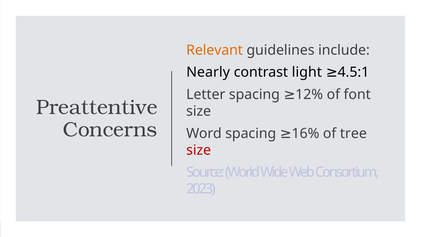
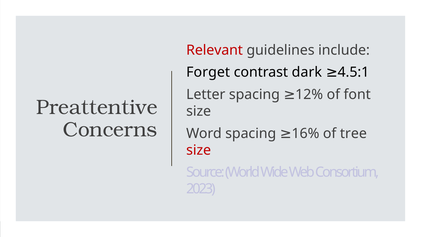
Relevant colour: orange -> red
Nearly: Nearly -> Forget
light: light -> dark
